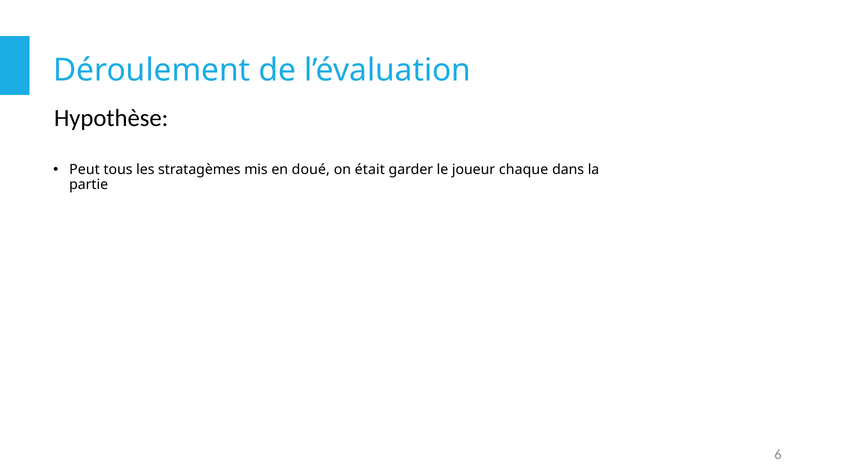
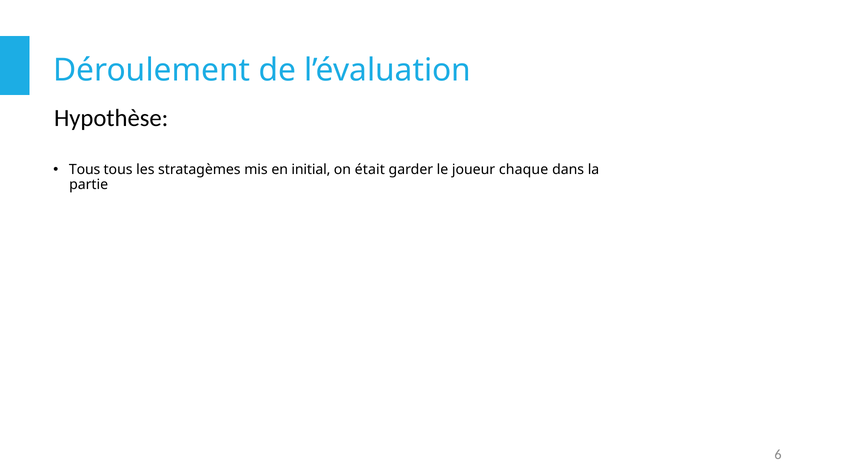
Peut at (85, 170): Peut -> Tous
doué: doué -> initial
